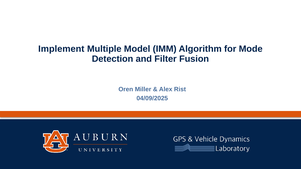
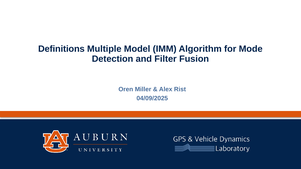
Implement: Implement -> Definitions
